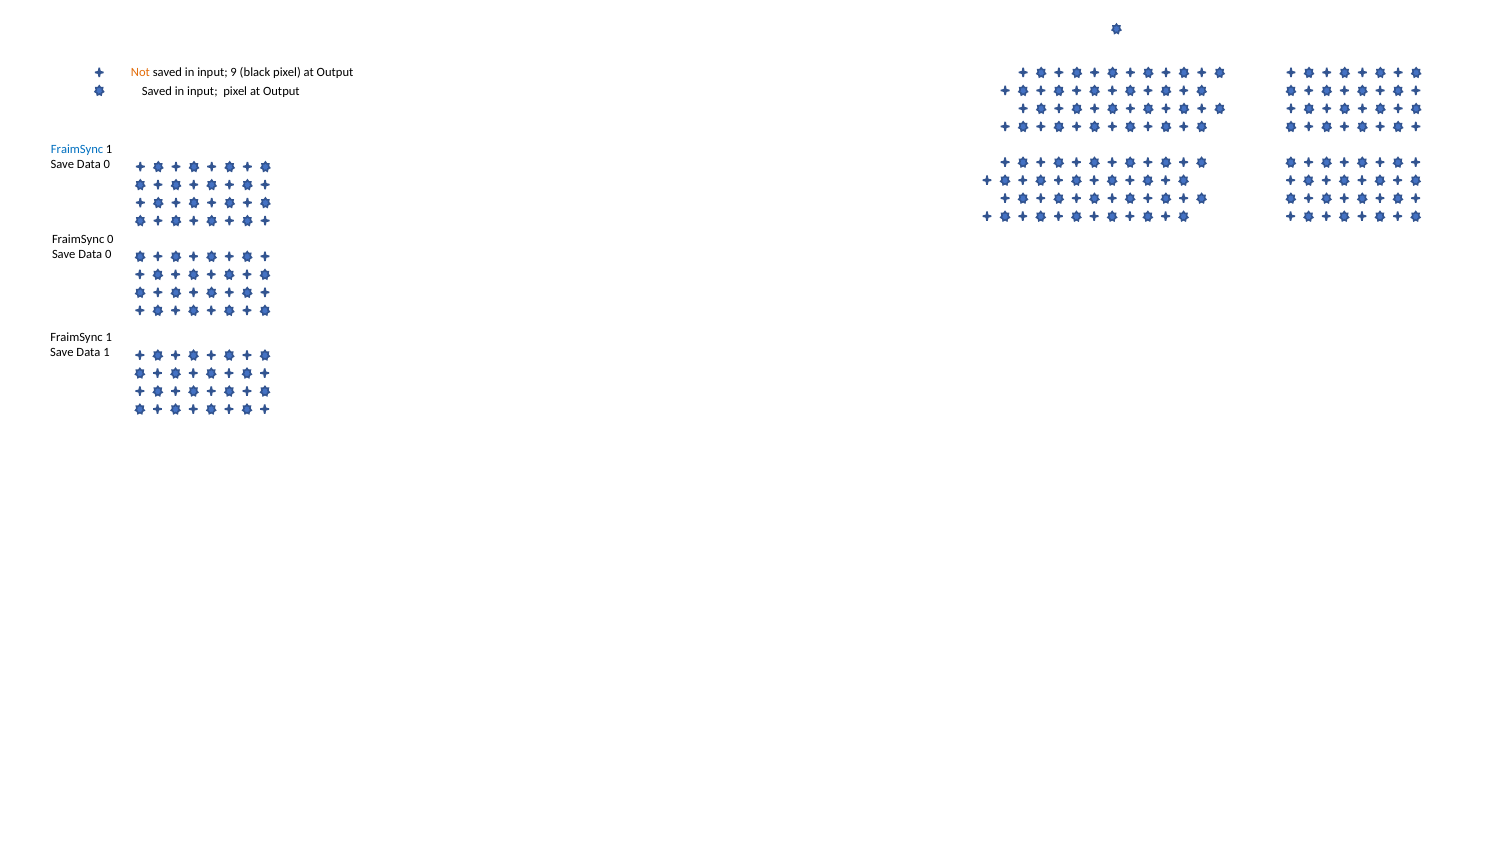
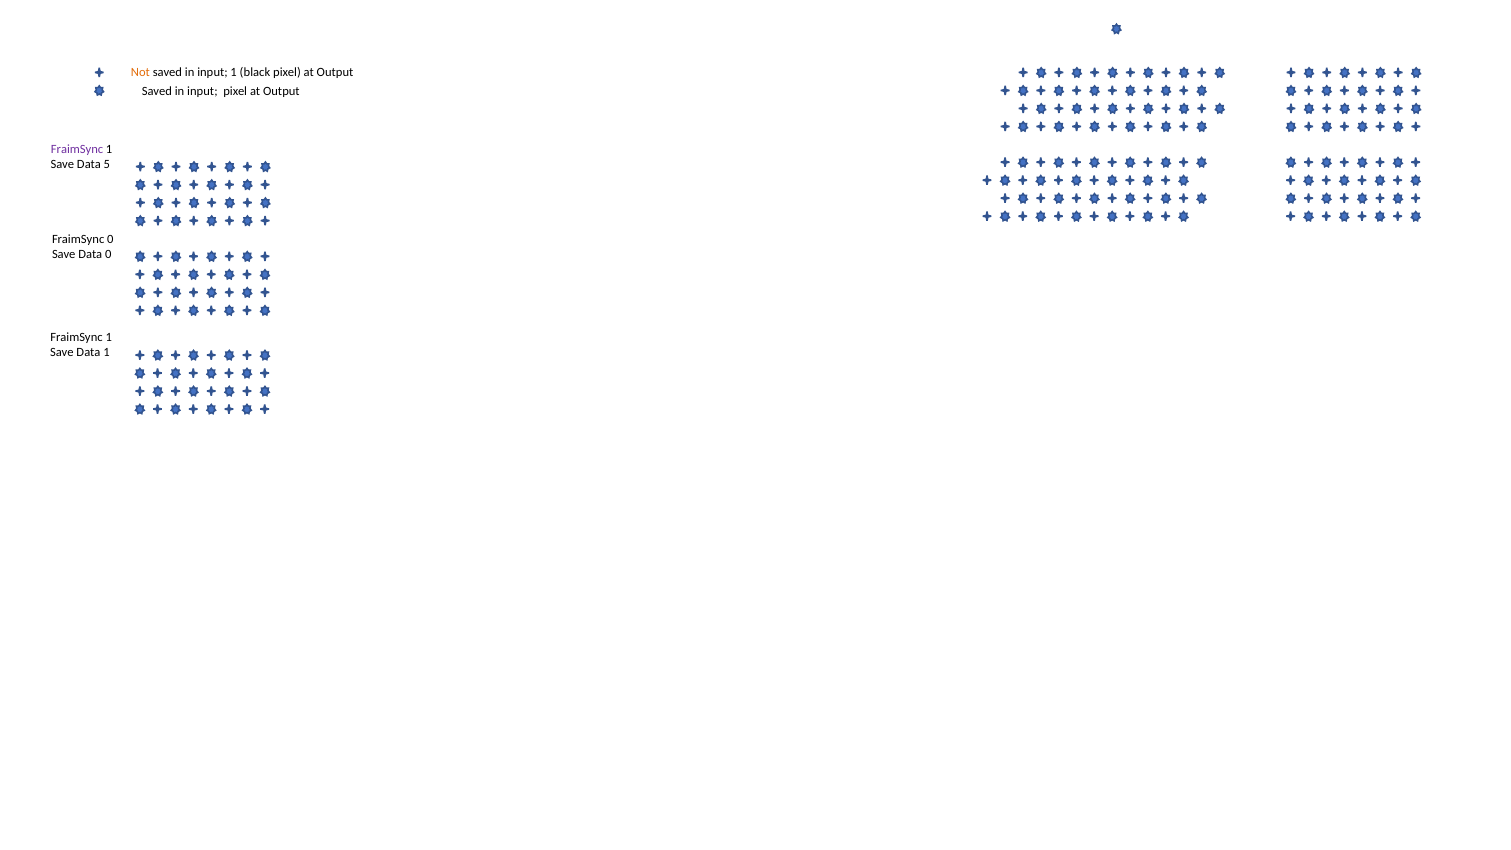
input 9: 9 -> 1
FraimSync at (77, 149) colour: blue -> purple
0 at (107, 164): 0 -> 5
